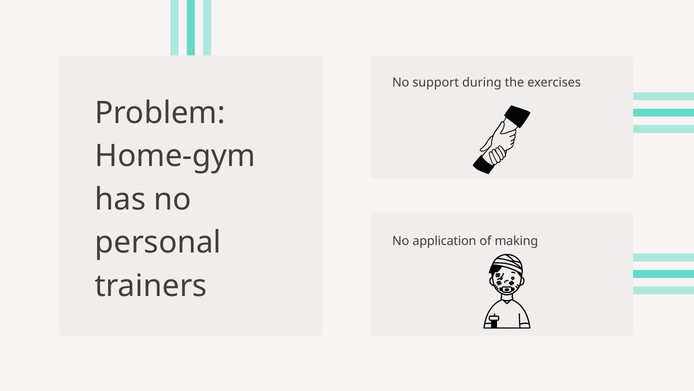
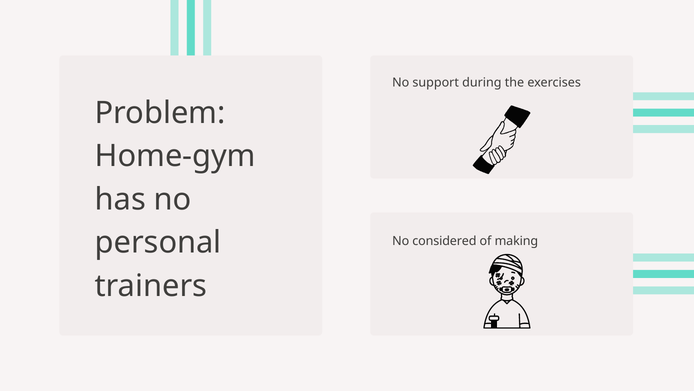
application: application -> considered
